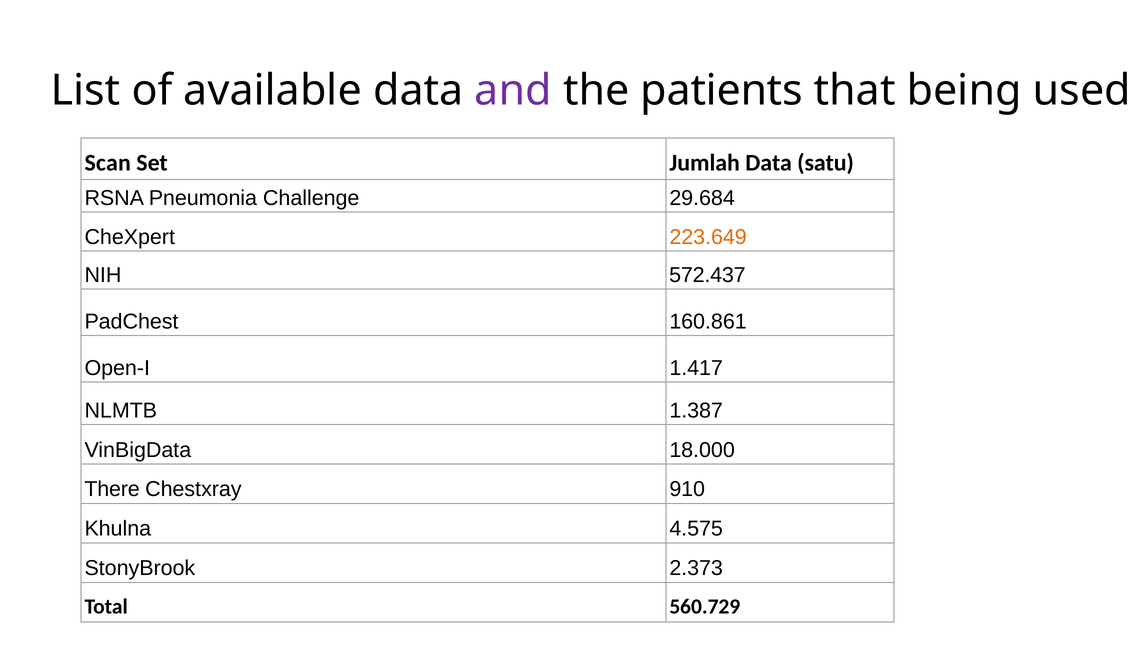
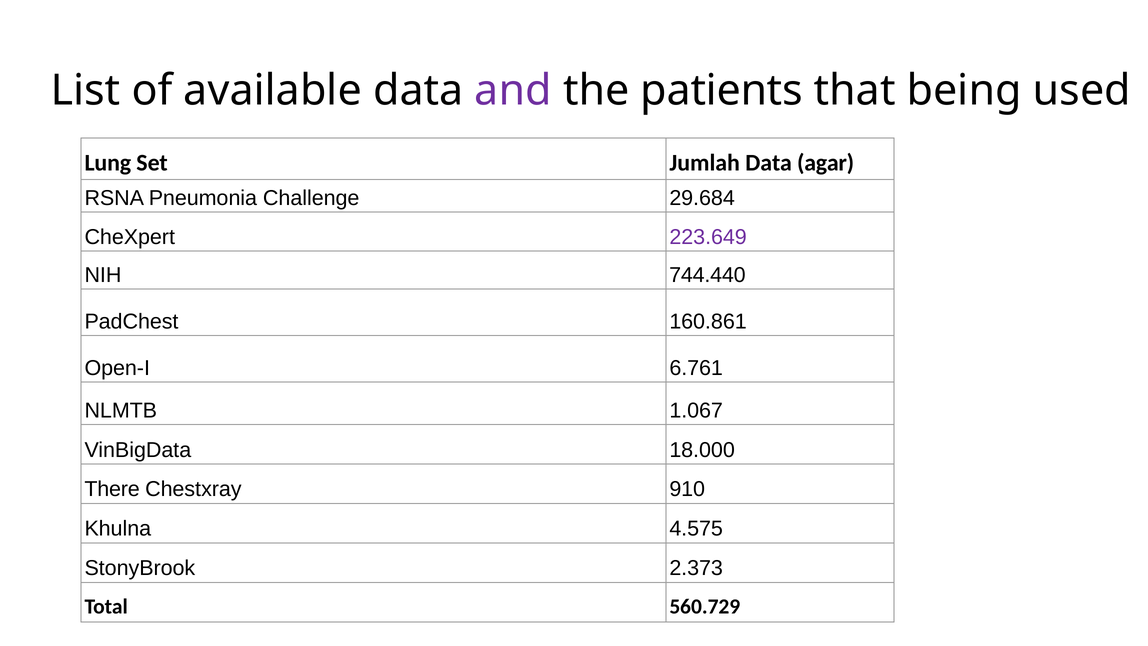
Scan: Scan -> Lung
satu: satu -> agar
223.649 colour: orange -> purple
572.437: 572.437 -> 744.440
1.417: 1.417 -> 6.761
1.387: 1.387 -> 1.067
